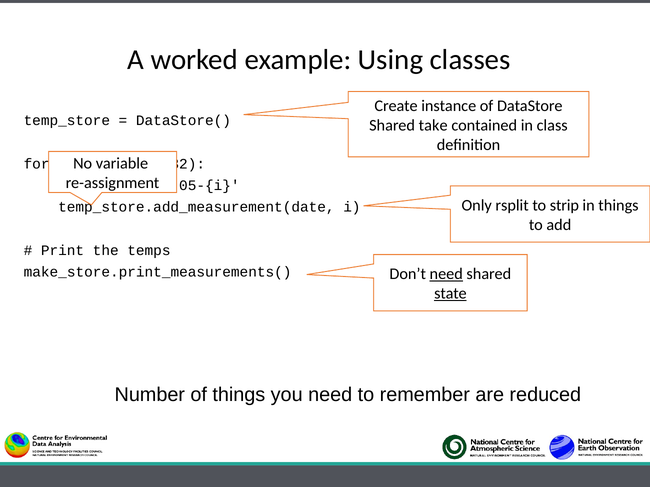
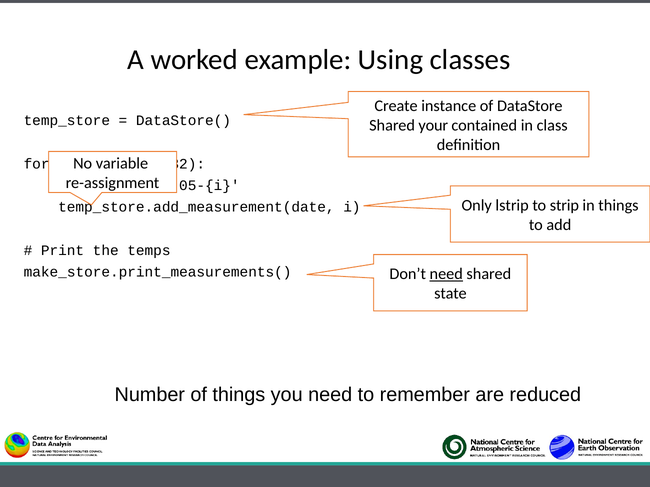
take: take -> your
rsplit: rsplit -> lstrip
state underline: present -> none
